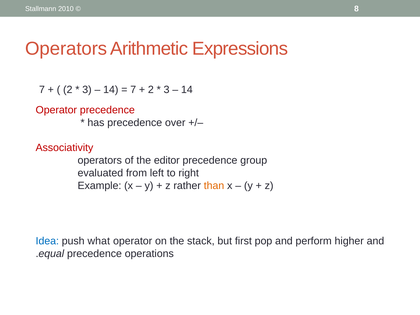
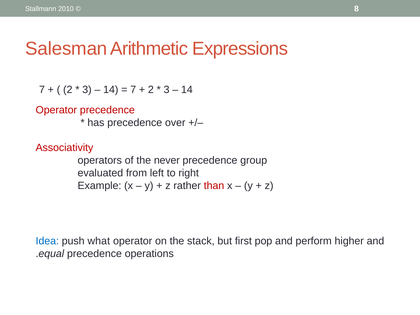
Operators at (66, 49): Operators -> Salesman
editor: editor -> never
than colour: orange -> red
